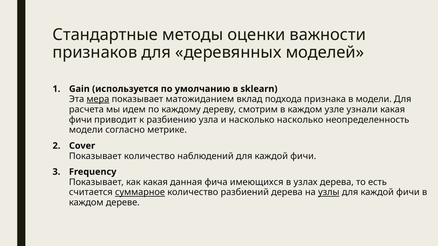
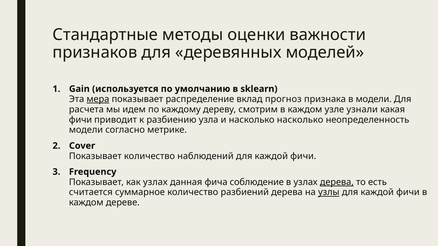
матожиданием: матожиданием -> распределение
подхода: подхода -> прогноз
как какая: какая -> узлах
имеющихся: имеющихся -> соблюдение
дерева at (337, 182) underline: none -> present
суммарное underline: present -> none
